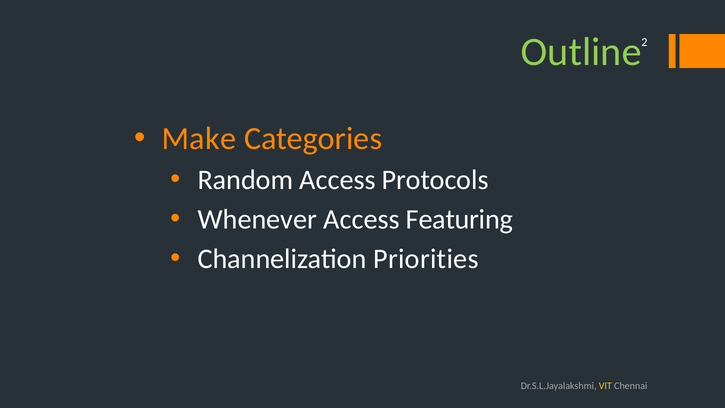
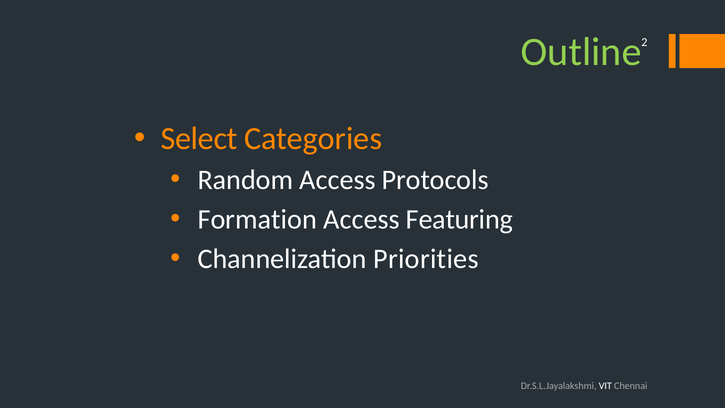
Make: Make -> Select
Whenever: Whenever -> Formation
VIT colour: yellow -> white
